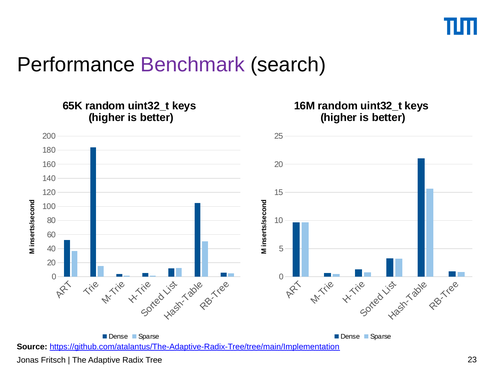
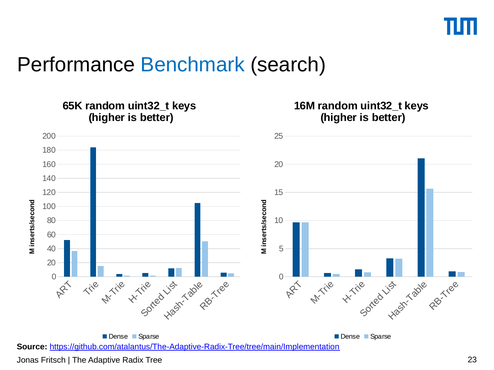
Benchmark colour: purple -> blue
